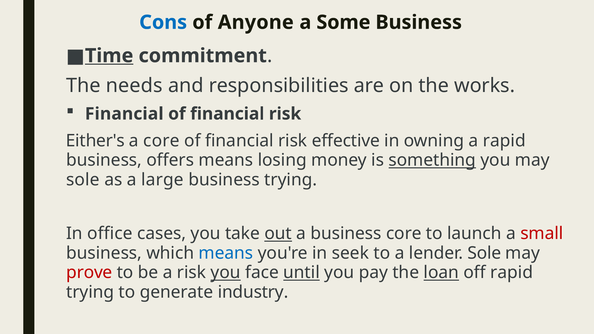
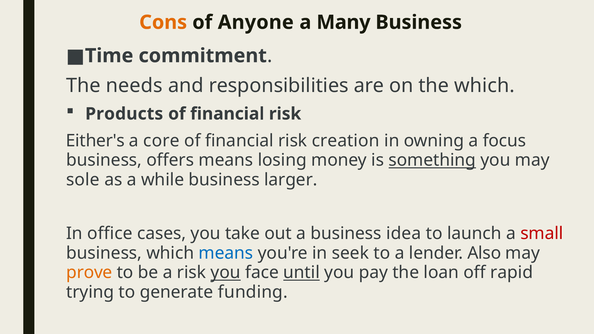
Cons colour: blue -> orange
Some: Some -> Many
Time underline: present -> none
the works: works -> which
Financial at (124, 114): Financial -> Products
effective: effective -> creation
a rapid: rapid -> focus
large: large -> while
business trying: trying -> larger
out underline: present -> none
business core: core -> idea
lender Sole: Sole -> Also
prove colour: red -> orange
loan underline: present -> none
industry: industry -> funding
